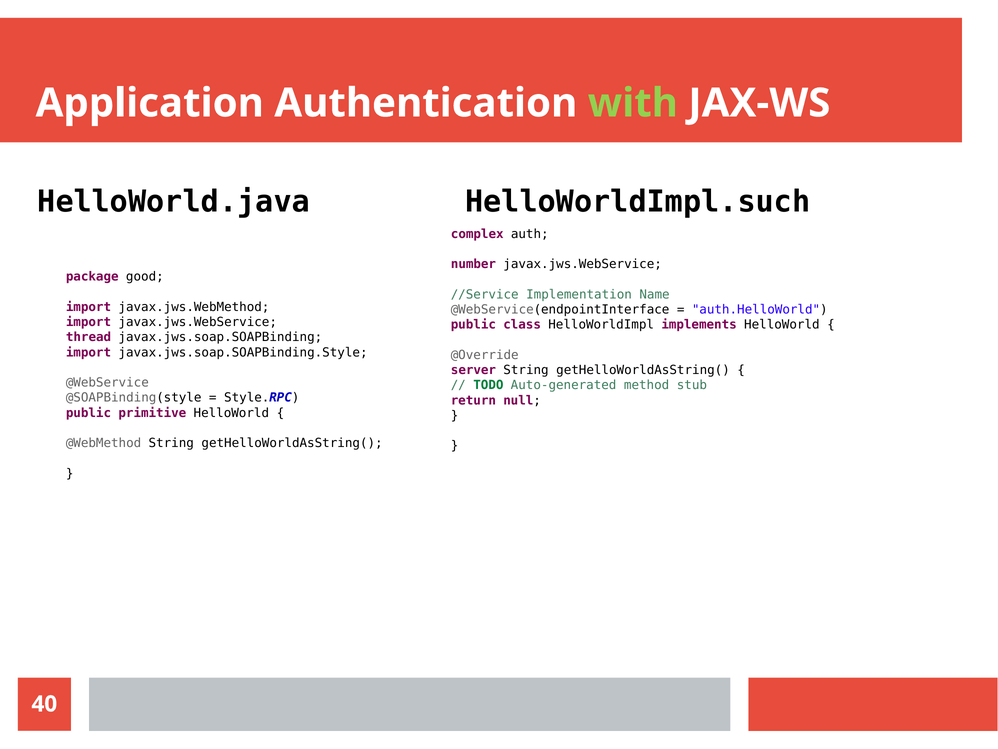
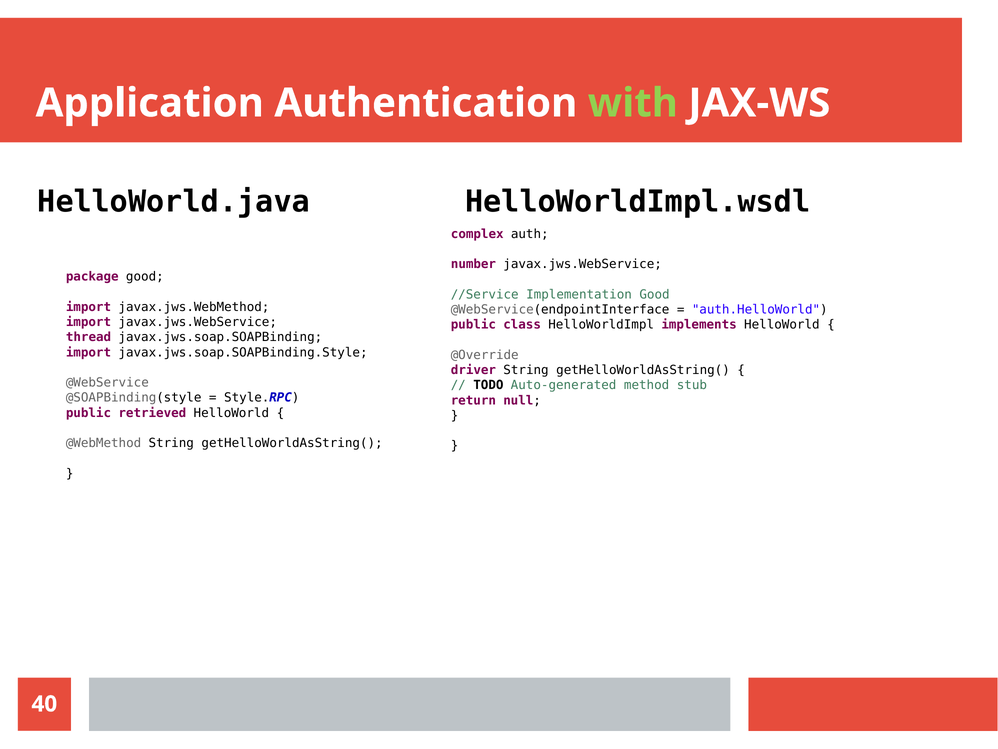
HelloWorldImpl.such: HelloWorldImpl.such -> HelloWorldImpl.wsdl
Implementation Name: Name -> Good
server: server -> driver
TODO colour: green -> black
primitive: primitive -> retrieved
